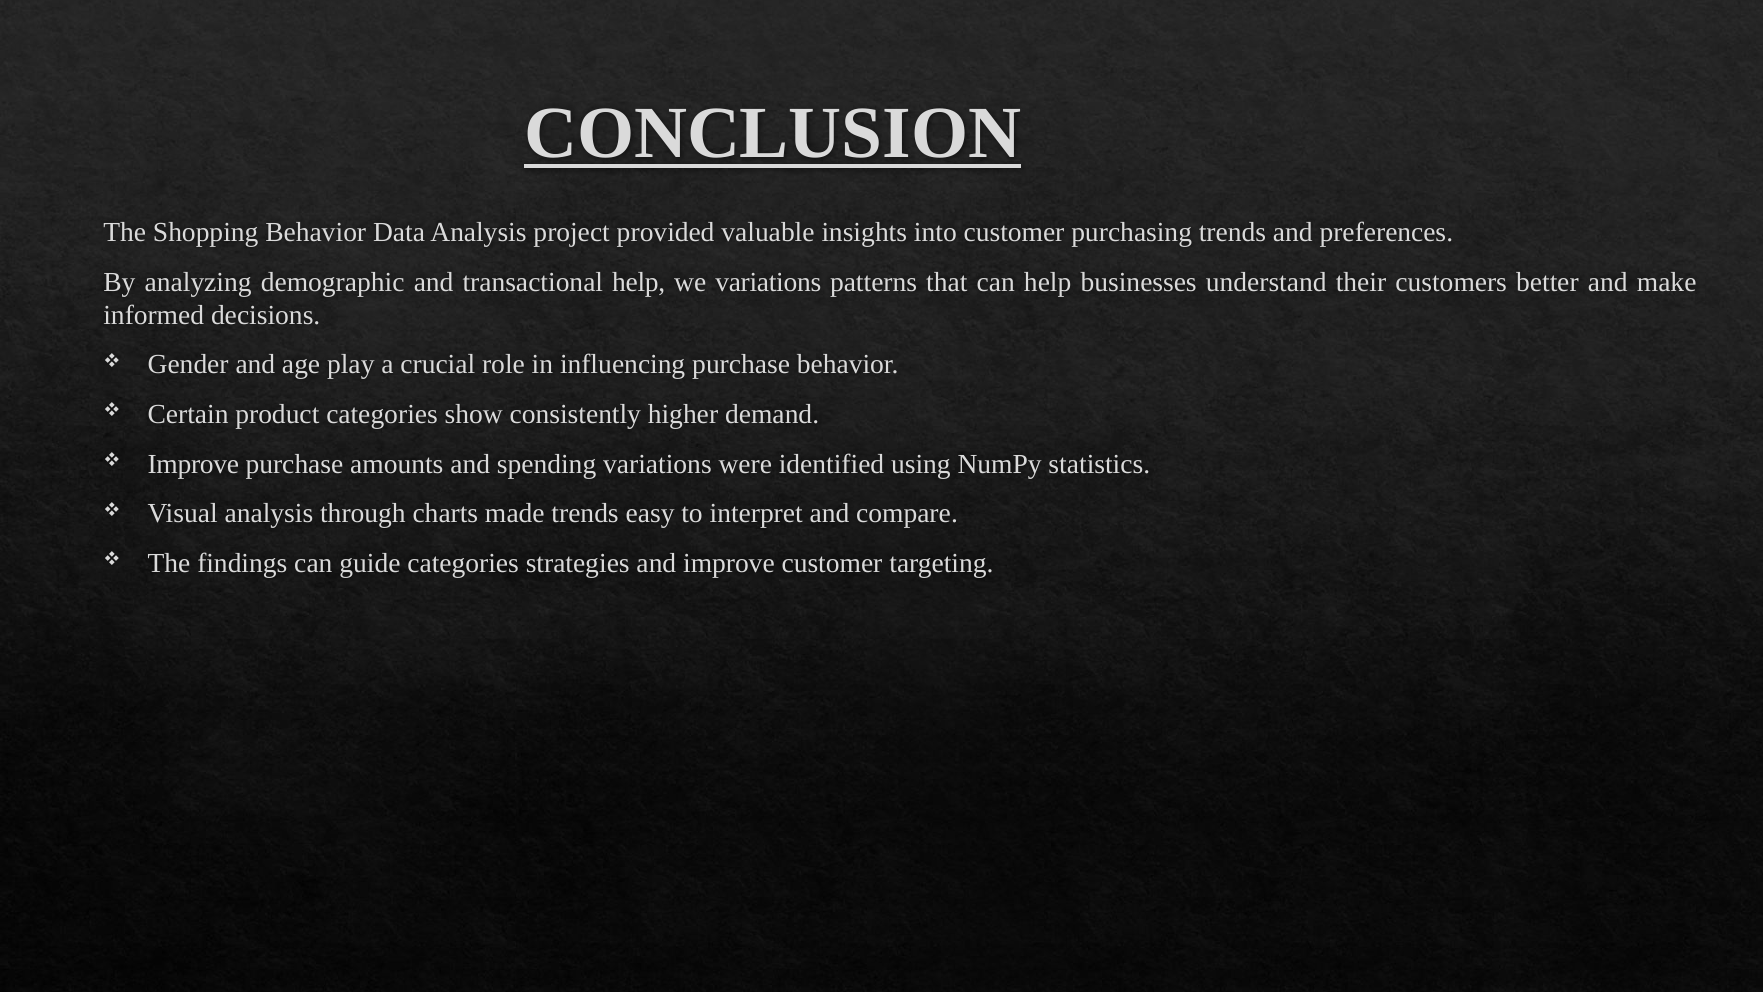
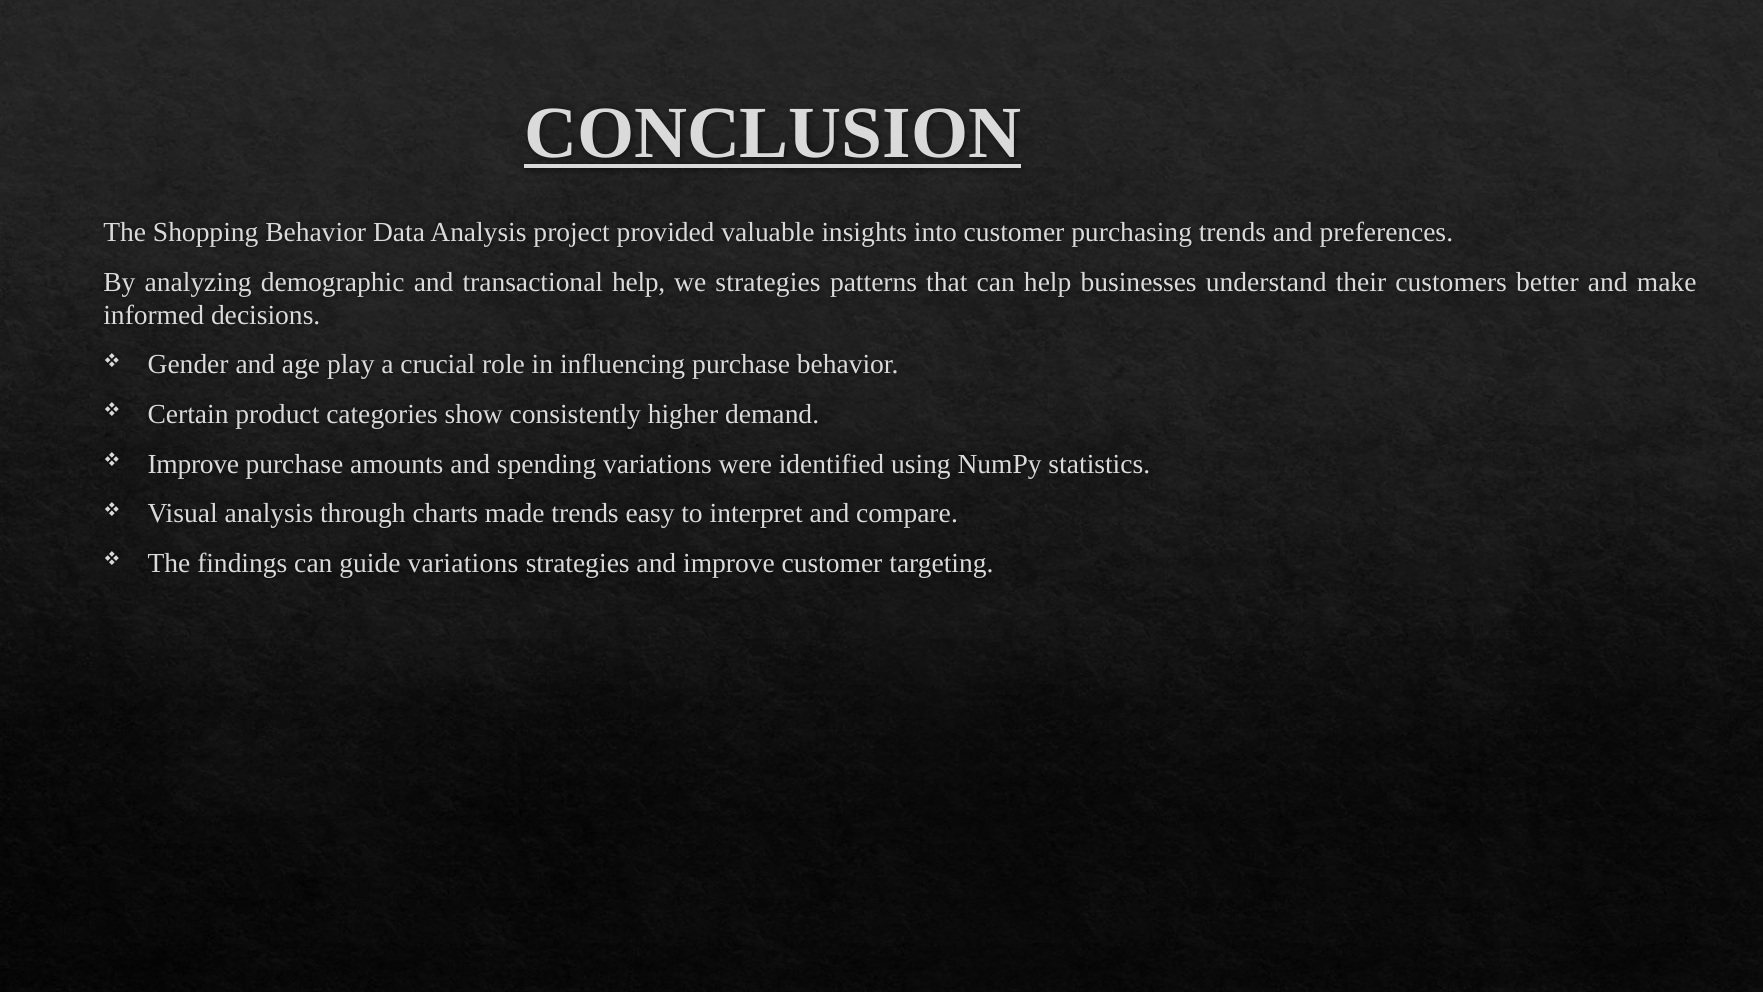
we variations: variations -> strategies
guide categories: categories -> variations
